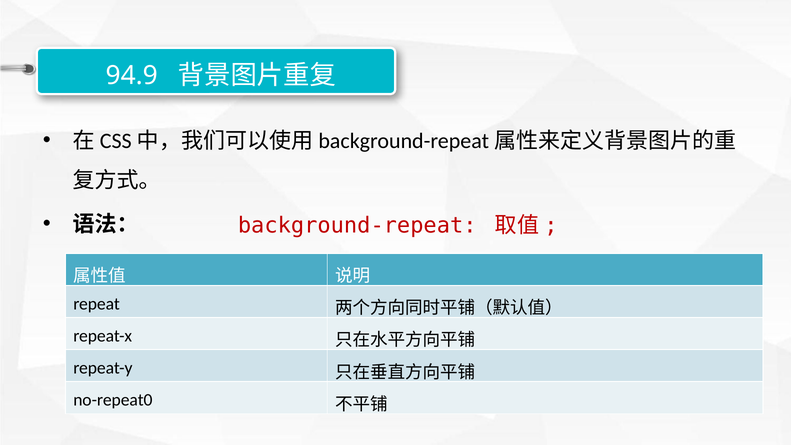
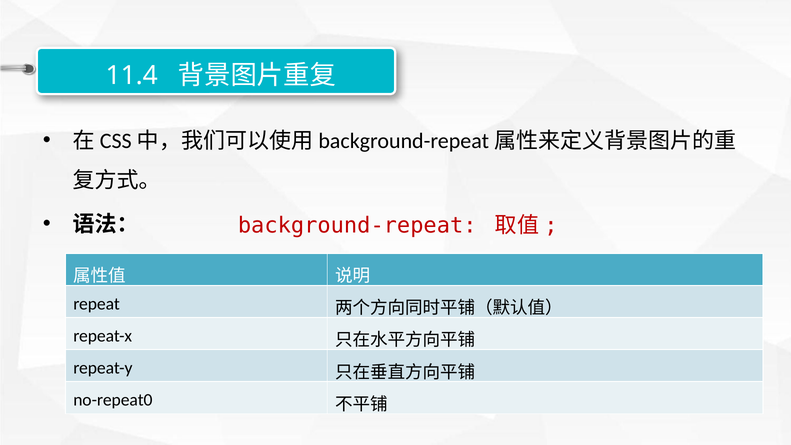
94.9: 94.9 -> 11.4
